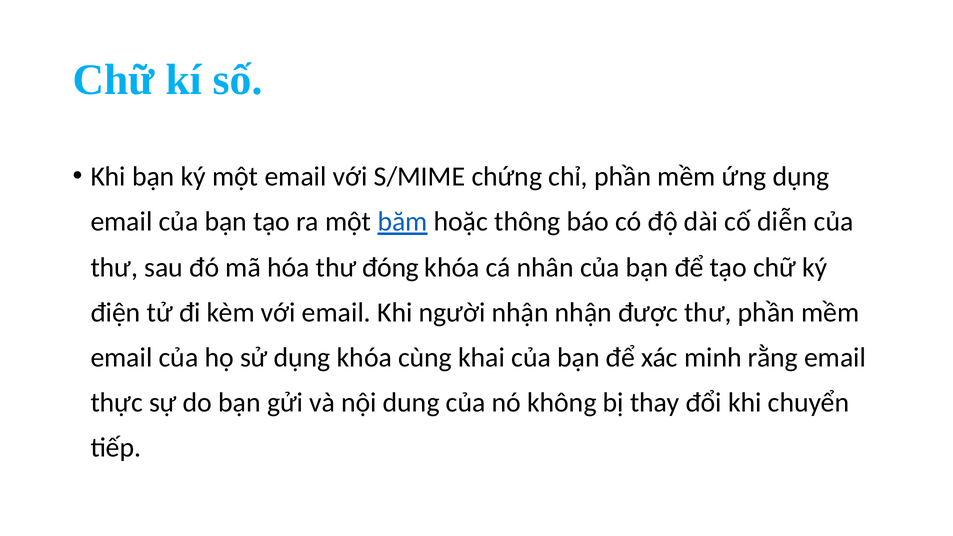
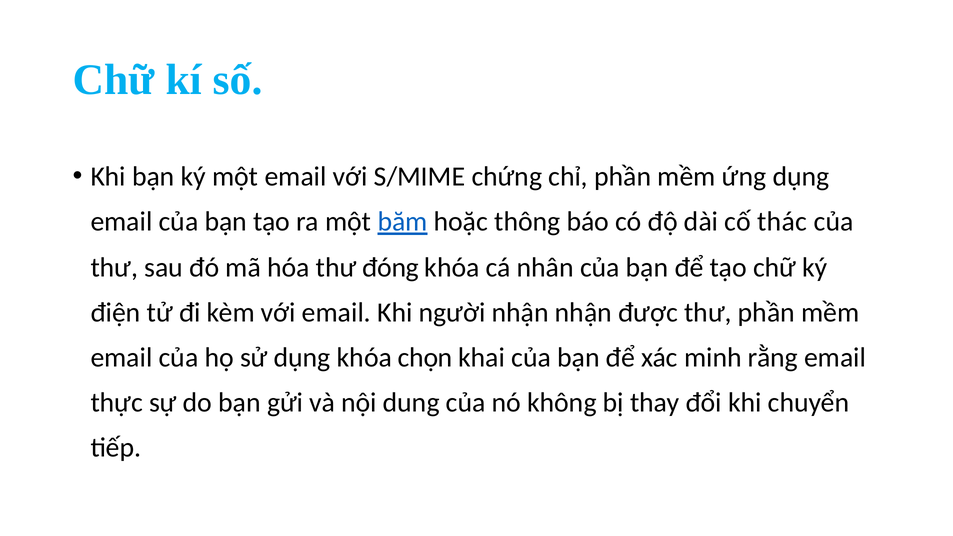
diễn: diễn -> thác
cùng: cùng -> chọn
